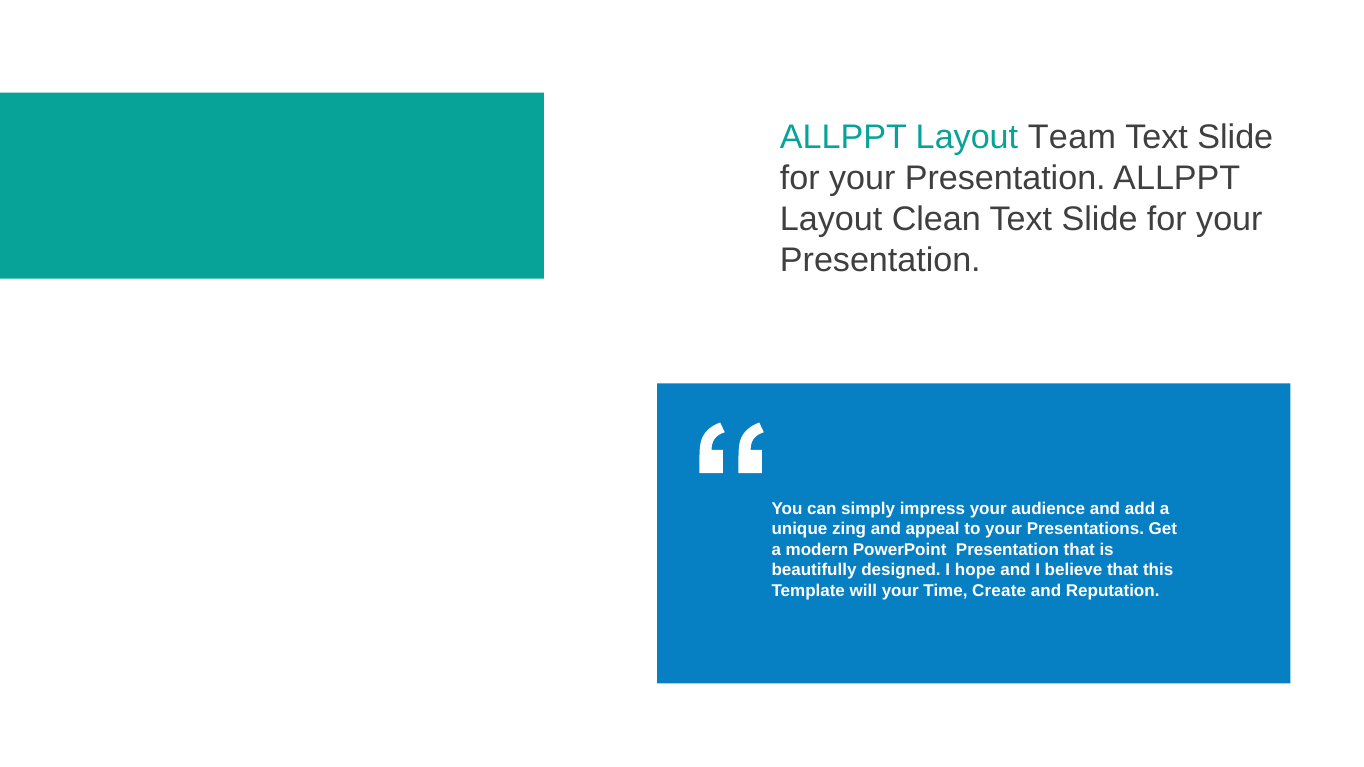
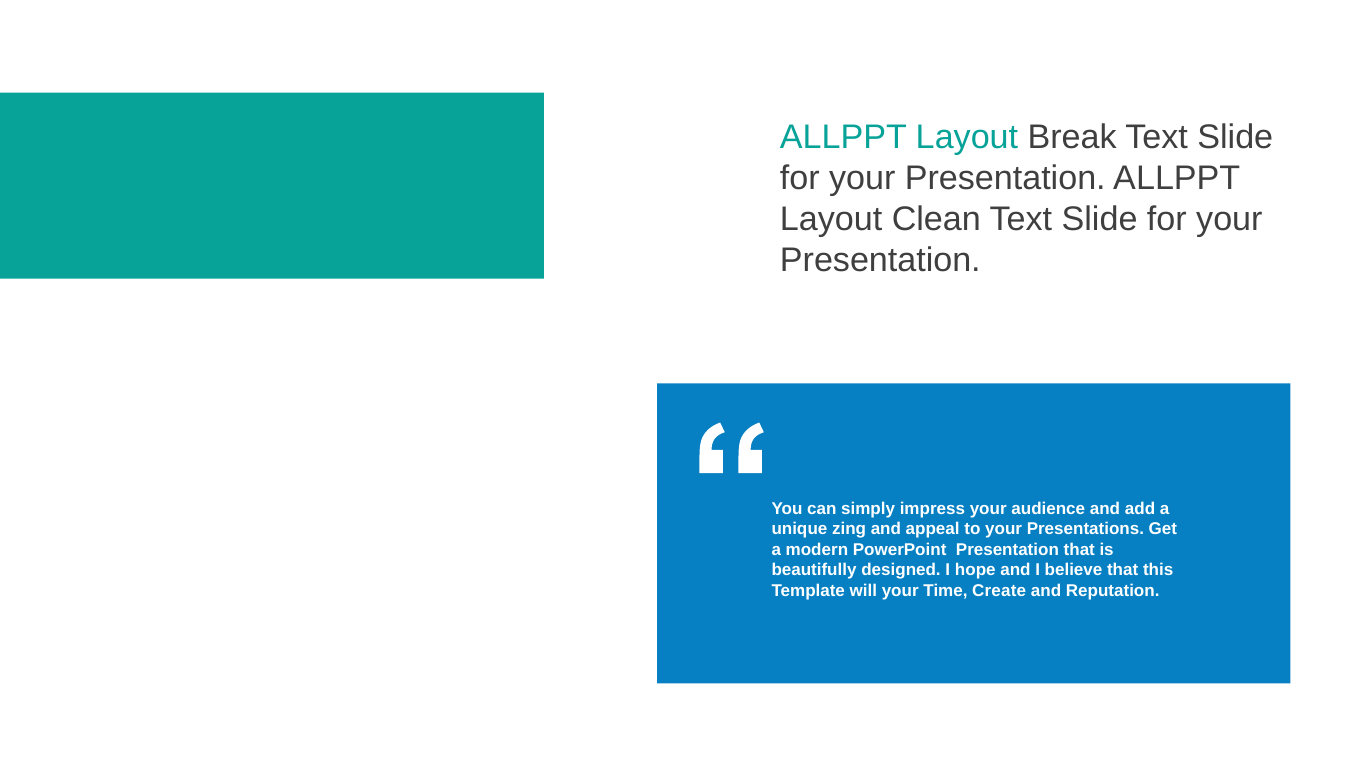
Team: Team -> Break
